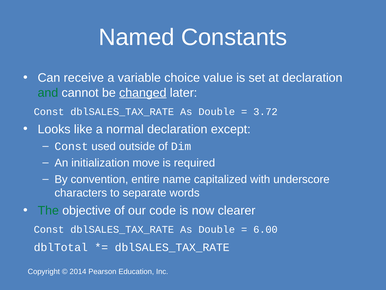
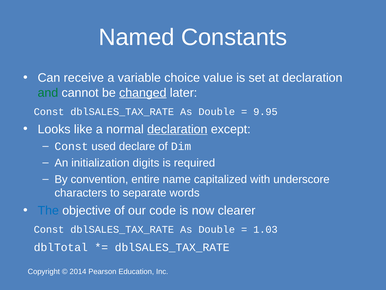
3.72: 3.72 -> 9.95
declaration at (177, 129) underline: none -> present
outside: outside -> declare
move: move -> digits
The colour: green -> blue
6.00: 6.00 -> 1.03
